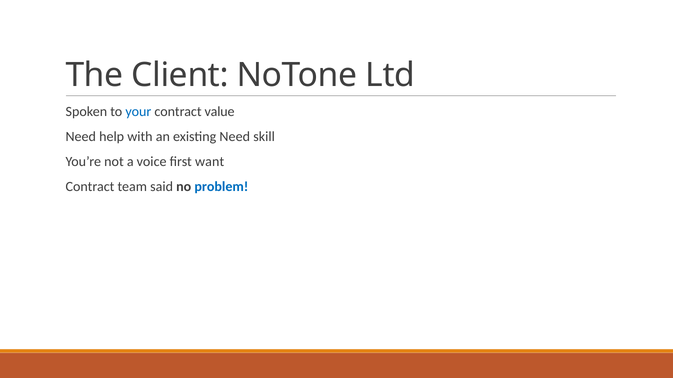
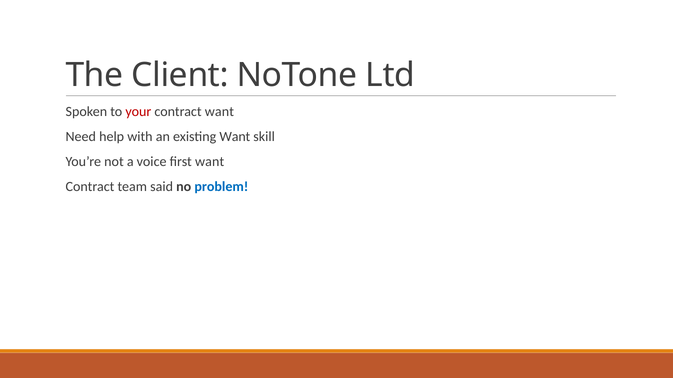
your colour: blue -> red
contract value: value -> want
existing Need: Need -> Want
